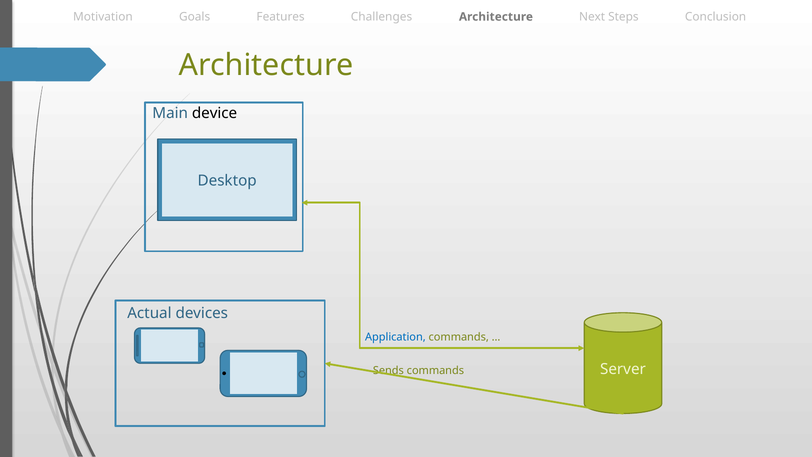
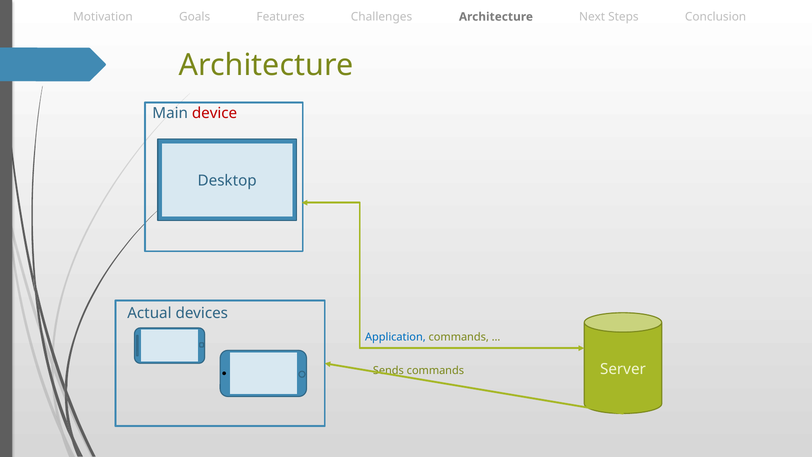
device colour: black -> red
